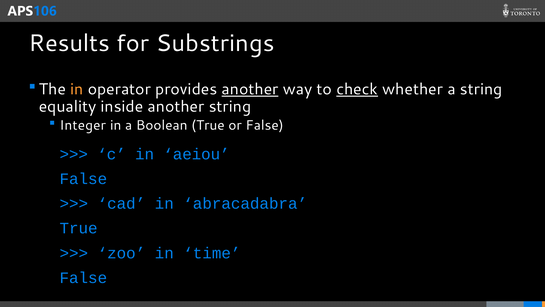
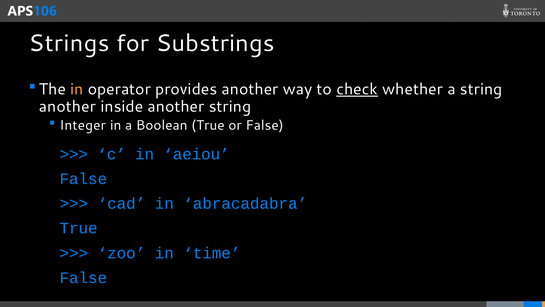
Results: Results -> Strings
another at (250, 89) underline: present -> none
equality at (68, 106): equality -> another
